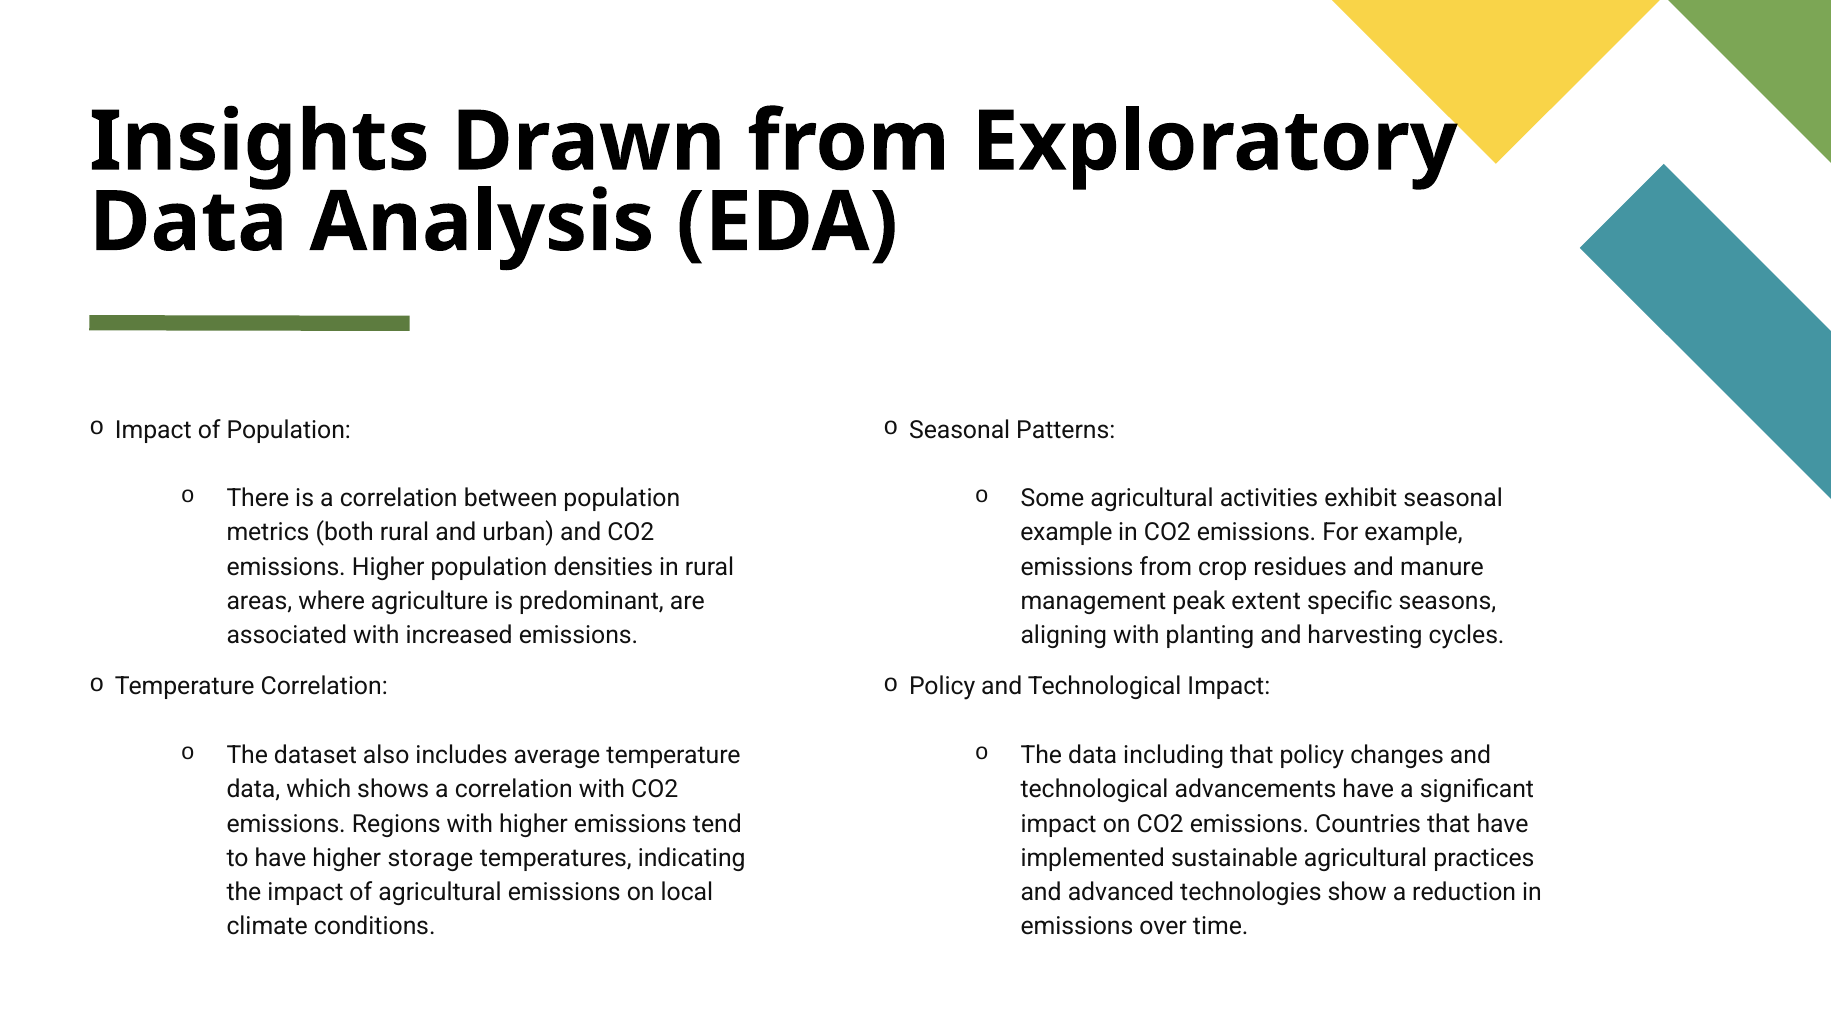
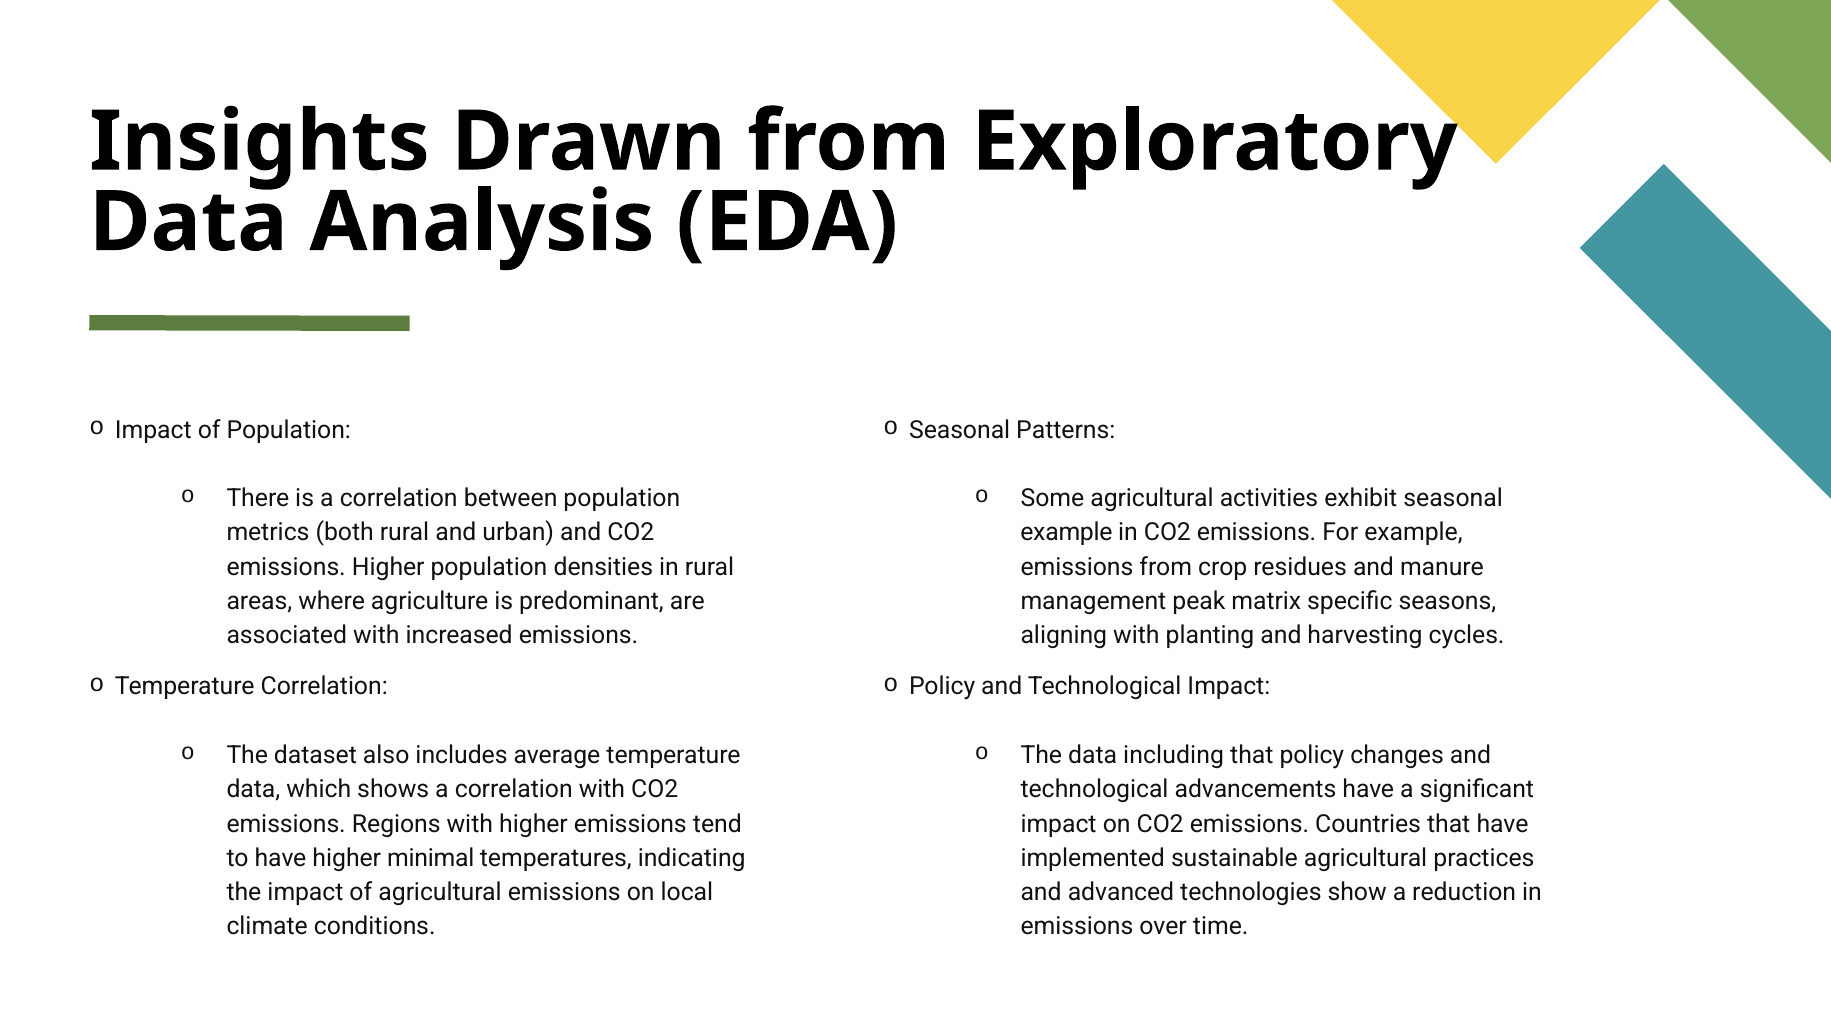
extent: extent -> matrix
storage: storage -> minimal
